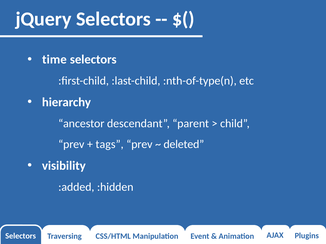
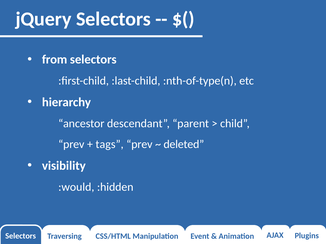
time: time -> from
:added: :added -> :would
